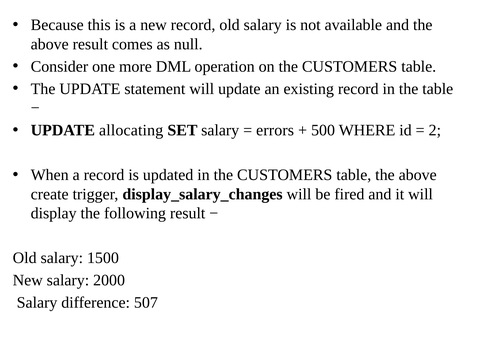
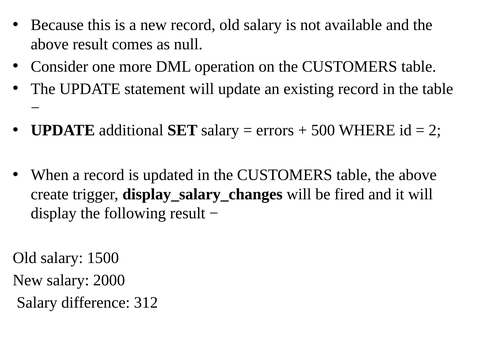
allocating: allocating -> additional
507: 507 -> 312
